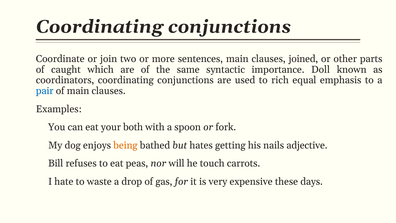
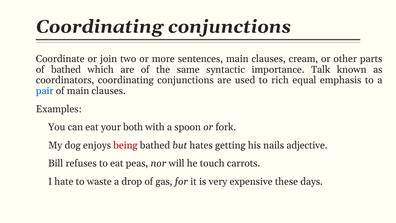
joined: joined -> cream
of caught: caught -> bathed
Doll: Doll -> Talk
being colour: orange -> red
